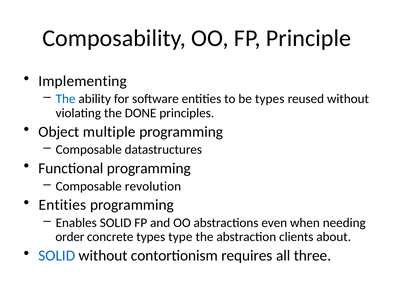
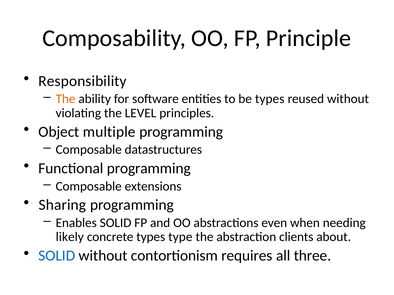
Implementing: Implementing -> Responsibility
The at (66, 99) colour: blue -> orange
DONE: DONE -> LEVEL
revolution: revolution -> extensions
Entities at (62, 205): Entities -> Sharing
order: order -> likely
